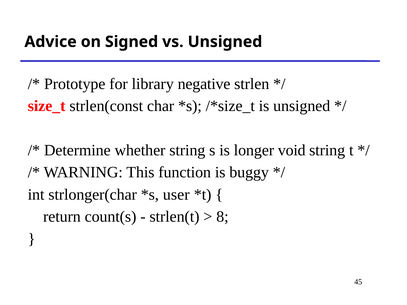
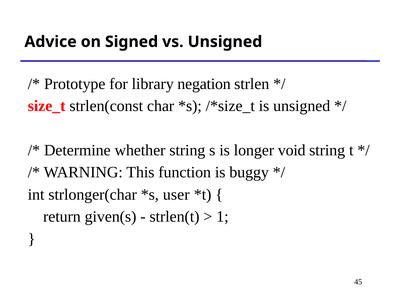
negative: negative -> negation
count(s: count(s -> given(s
8: 8 -> 1
